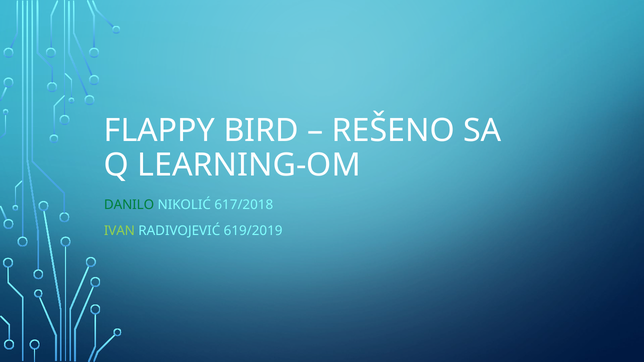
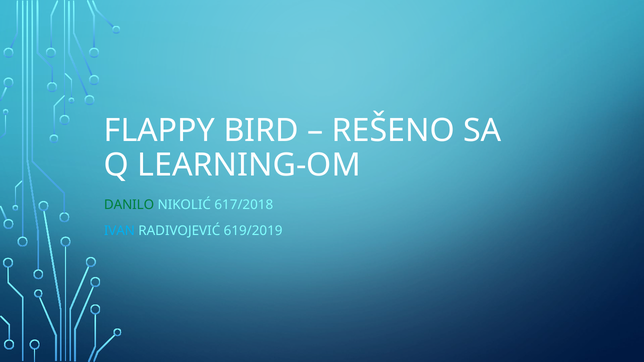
IVAN colour: light green -> light blue
